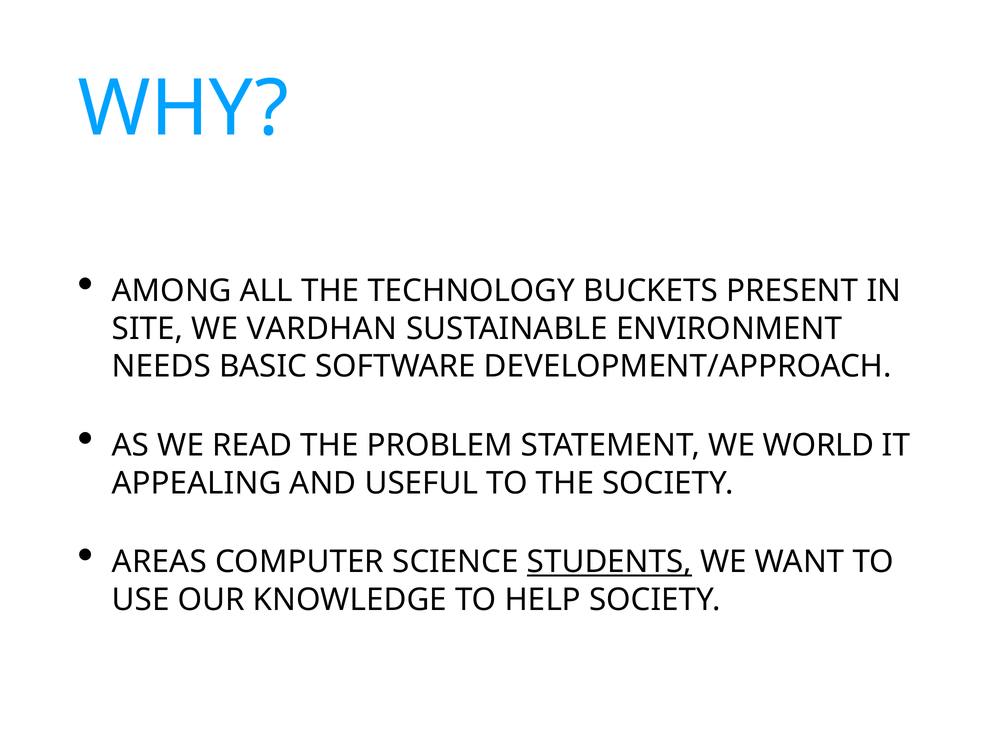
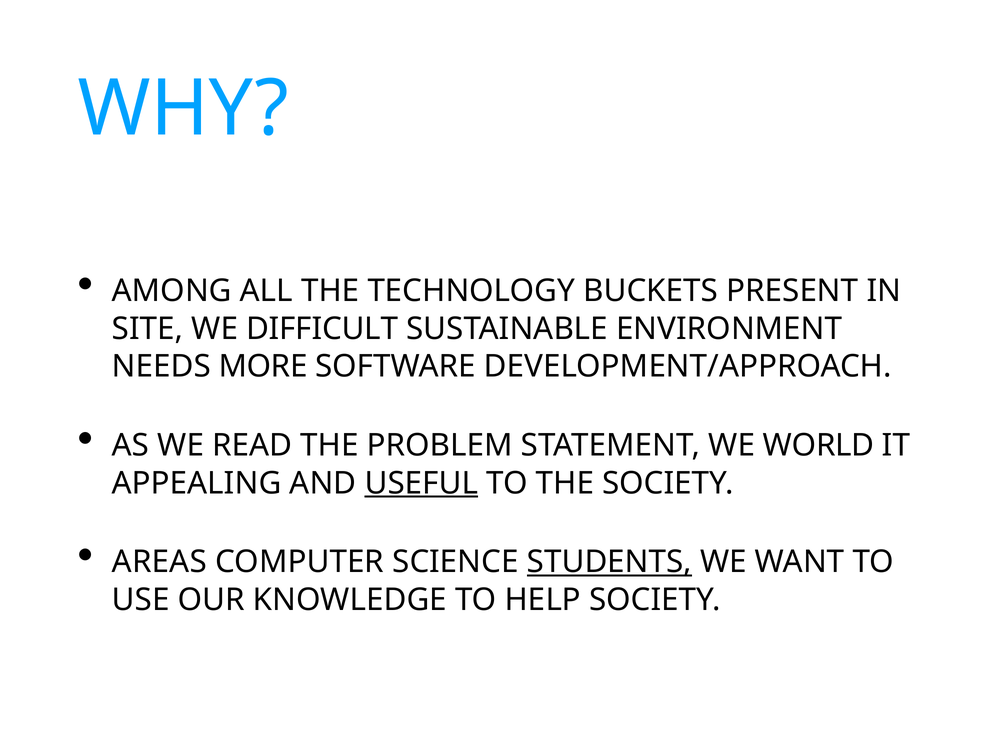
VARDHAN: VARDHAN -> DIFFICULT
BASIC: BASIC -> MORE
USEFUL underline: none -> present
